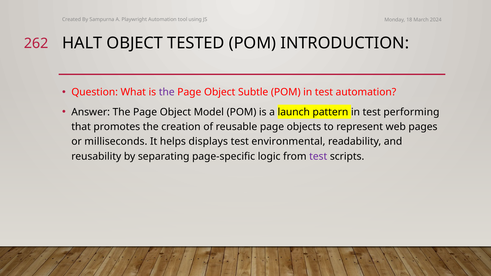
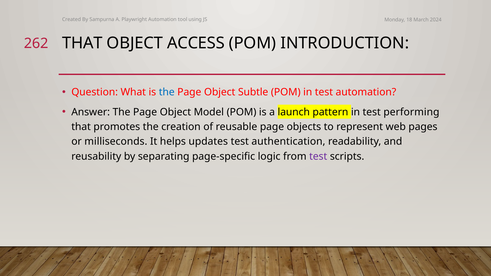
262 HALT: HALT -> THAT
TESTED: TESTED -> ACCESS
the at (167, 92) colour: purple -> blue
displays: displays -> updates
environmental: environmental -> authentication
